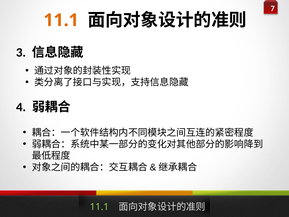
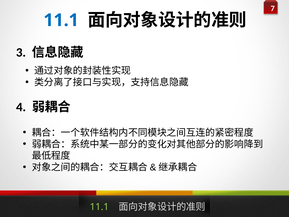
11.1 at (61, 20) colour: orange -> blue
